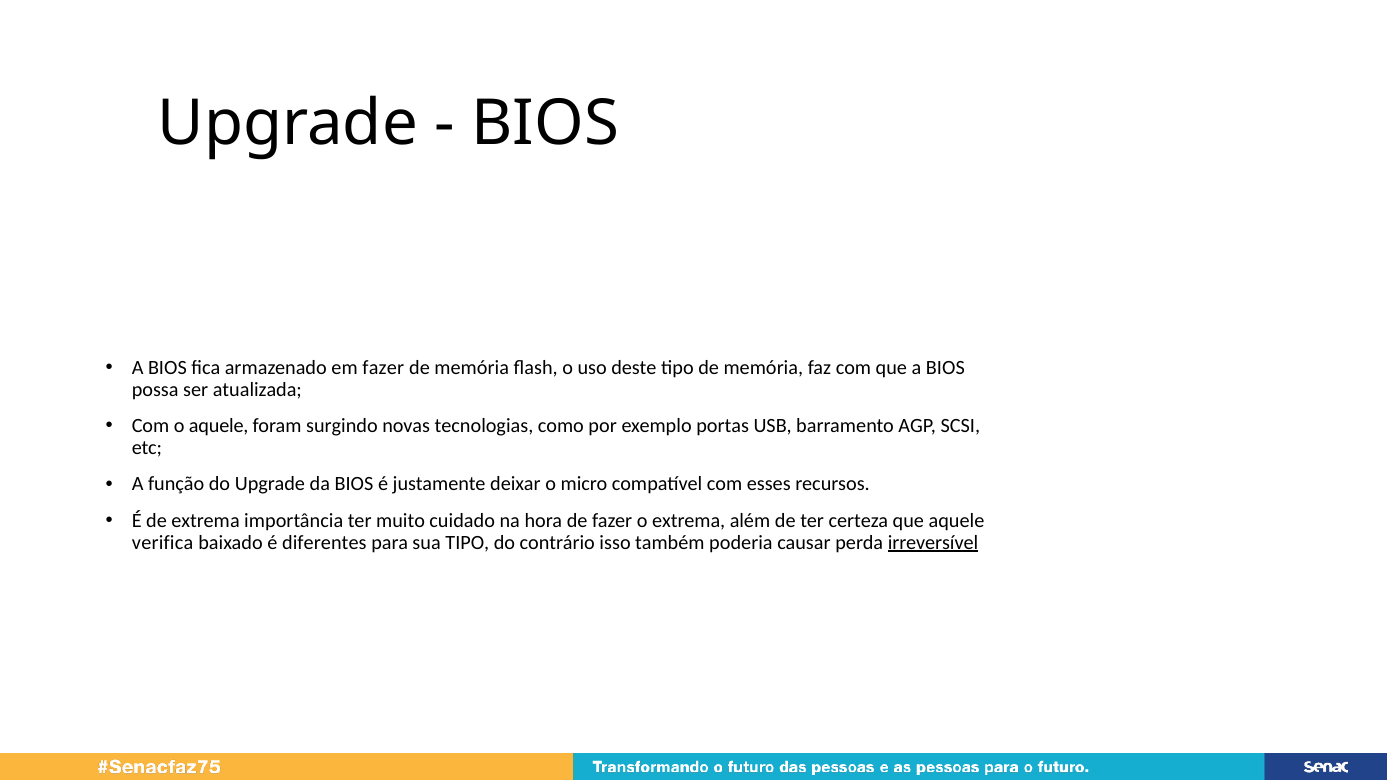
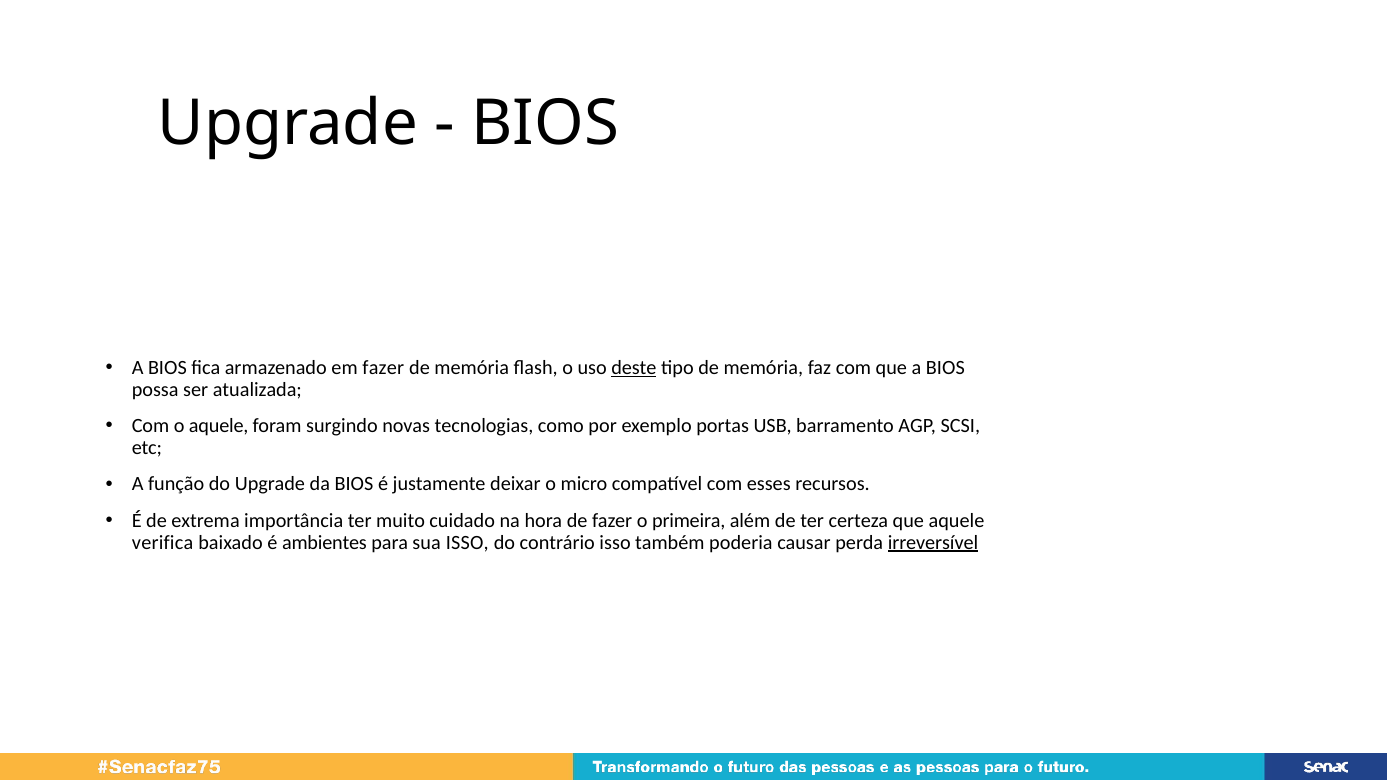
deste underline: none -> present
o extrema: extrema -> primeira
diferentes: diferentes -> ambientes
sua TIPO: TIPO -> ISSO
